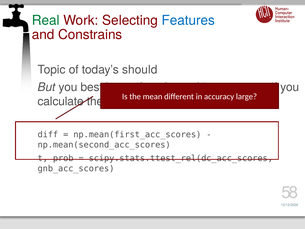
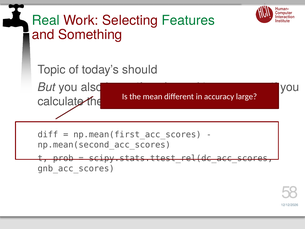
Features colour: blue -> green
Constrains: Constrains -> Something
best: best -> also
